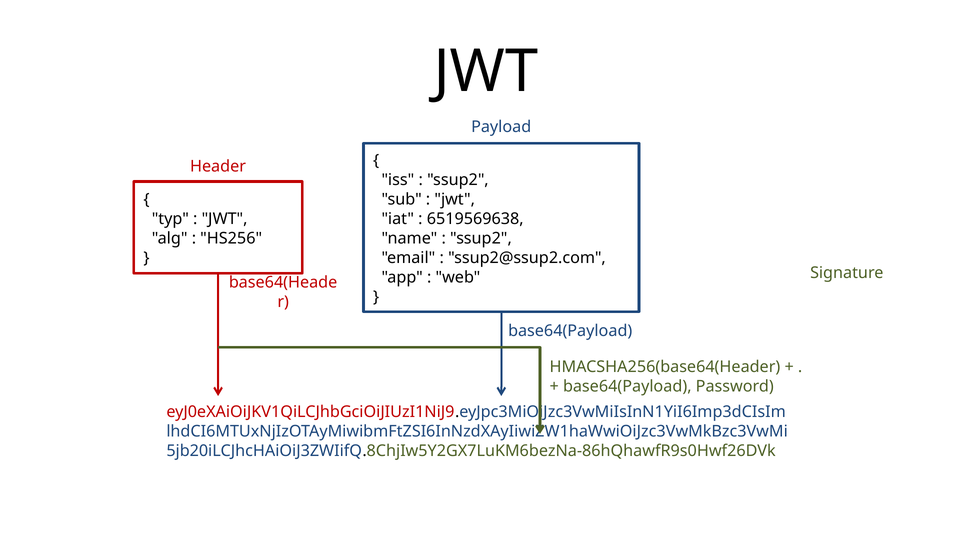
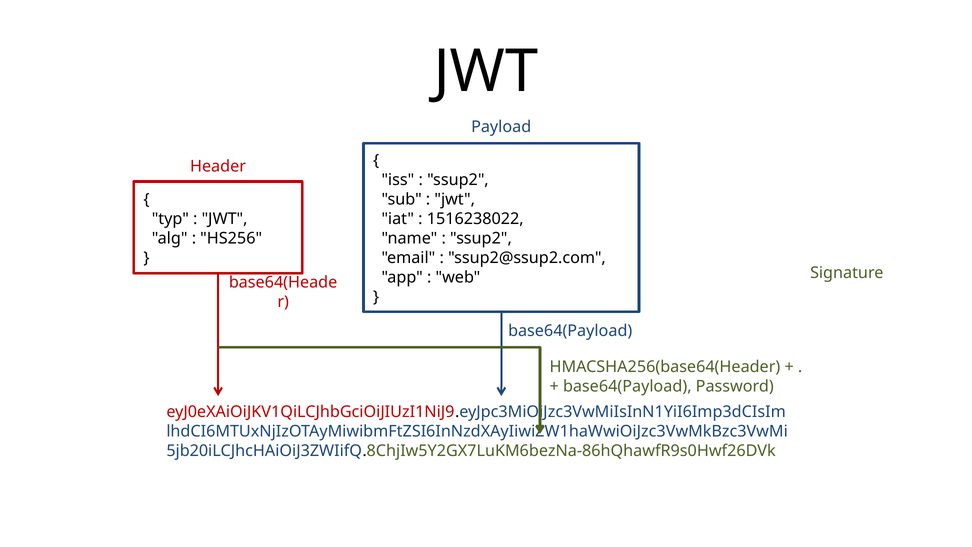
6519569638: 6519569638 -> 1516238022
